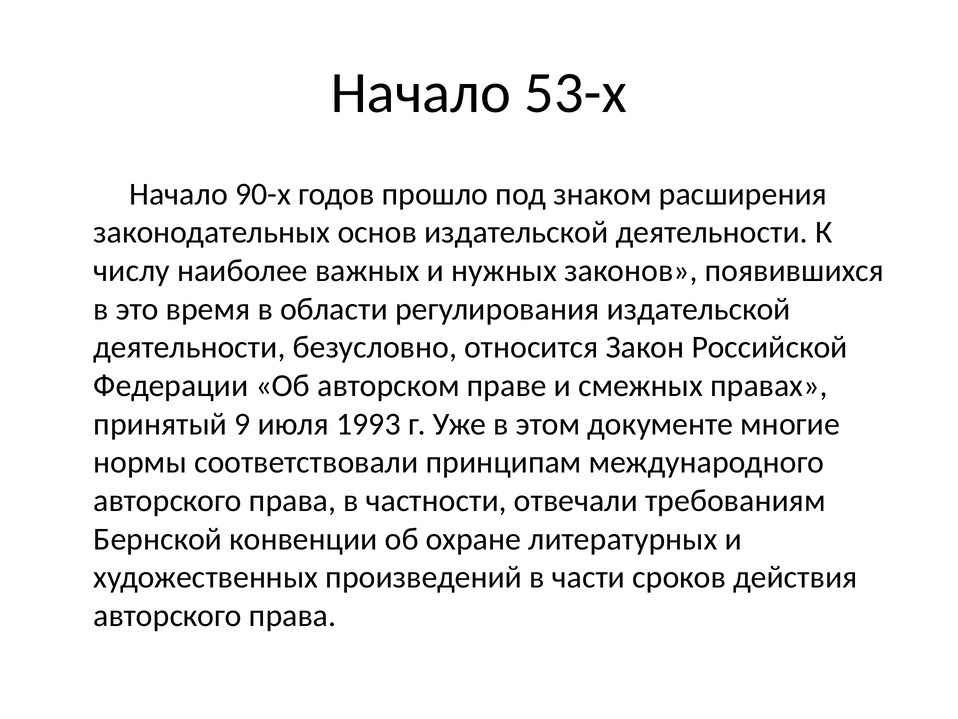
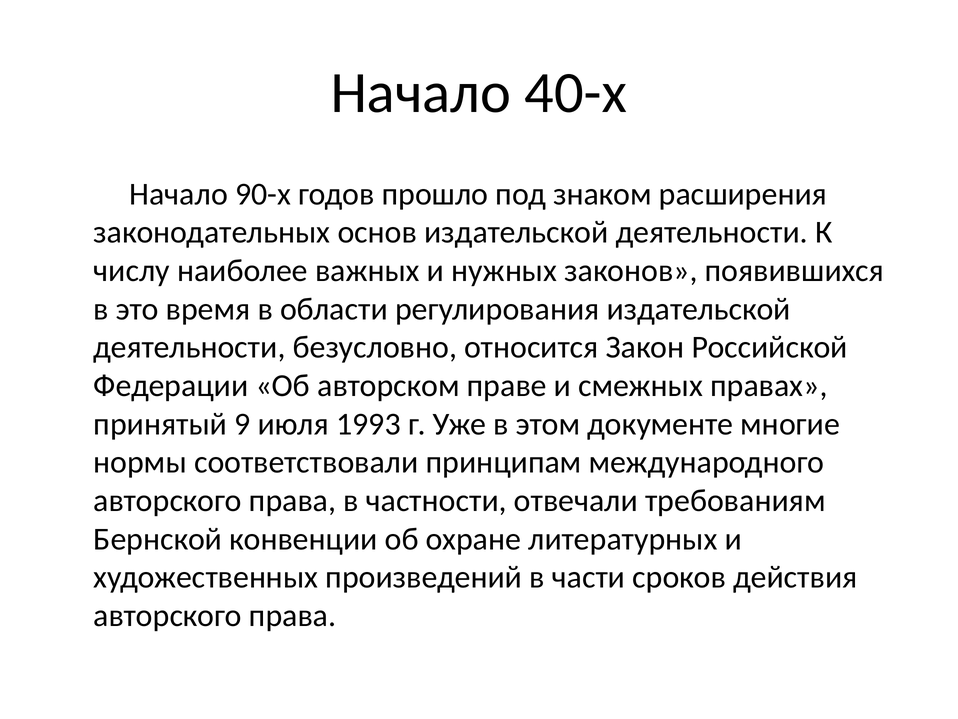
53-х: 53-х -> 40-х
